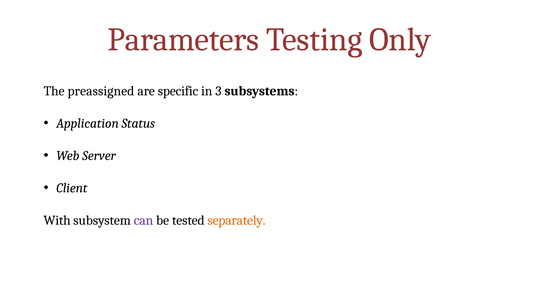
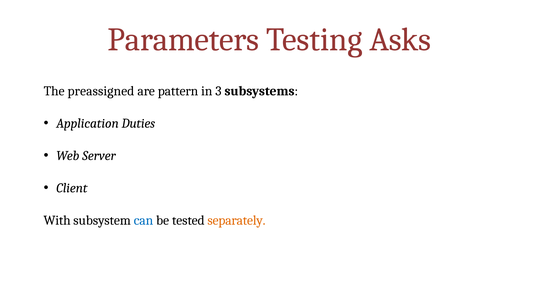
Only: Only -> Asks
specific: specific -> pattern
Status: Status -> Duties
can colour: purple -> blue
